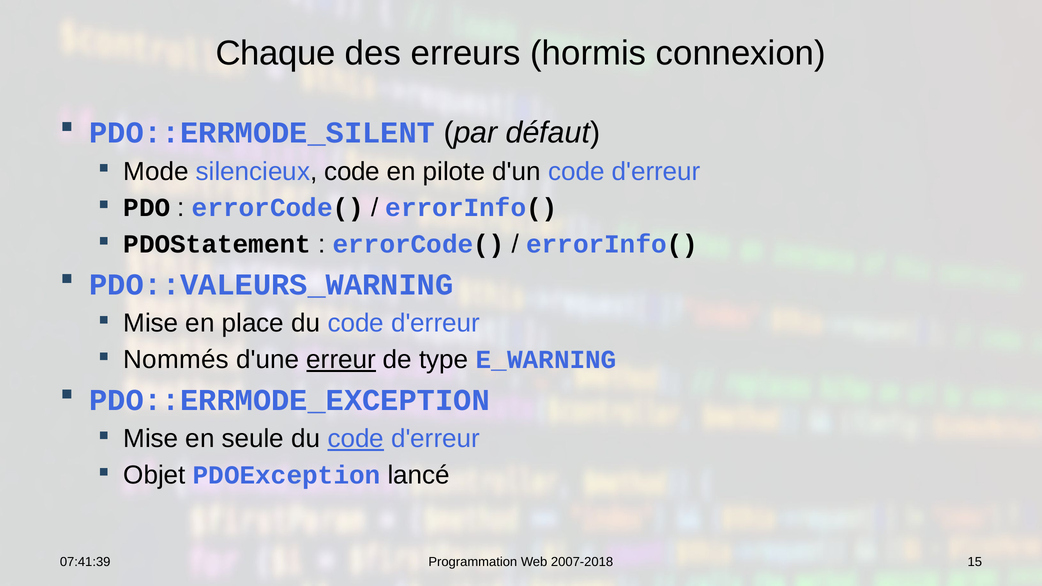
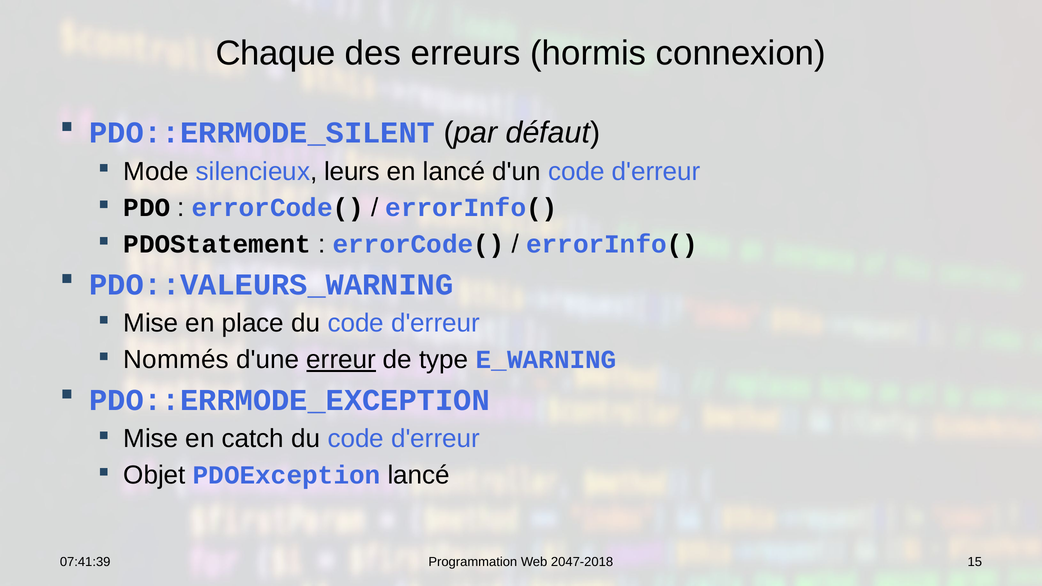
silencieux code: code -> leurs
en pilote: pilote -> lancé
seule: seule -> catch
code at (356, 439) underline: present -> none
2007-2018: 2007-2018 -> 2047-2018
